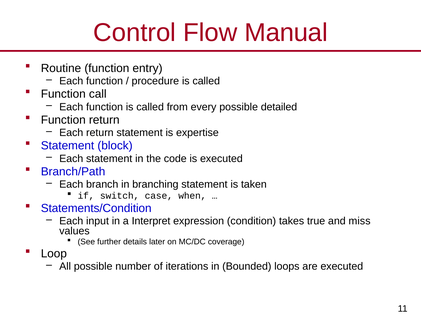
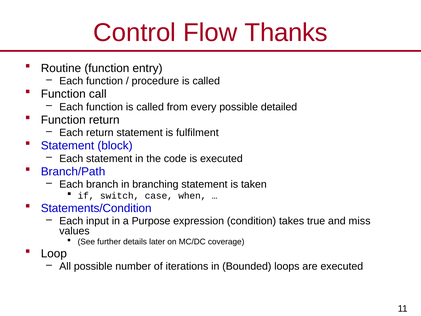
Manual: Manual -> Thanks
expertise: expertise -> fulfilment
Interpret: Interpret -> Purpose
